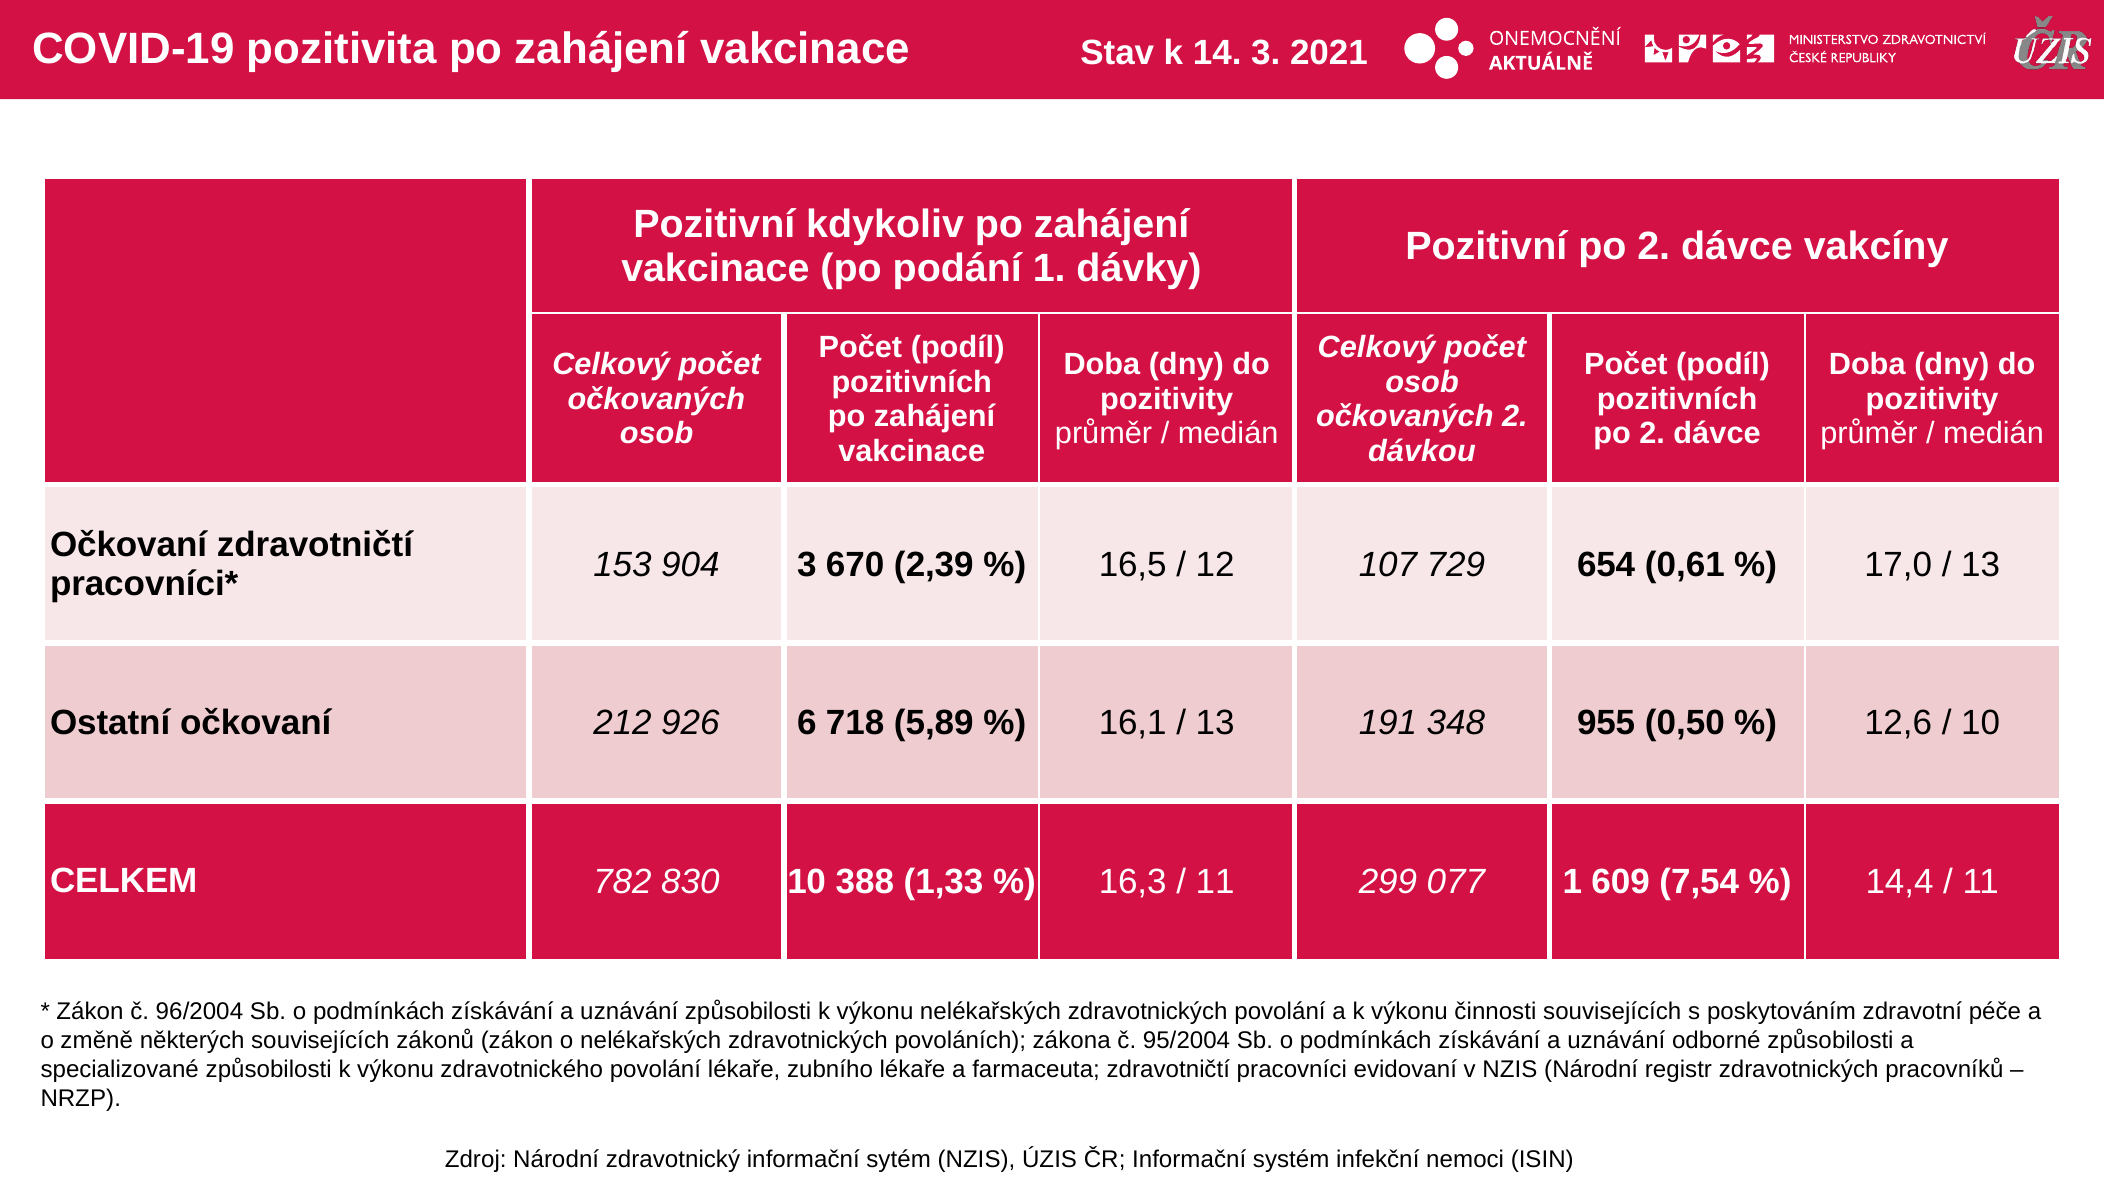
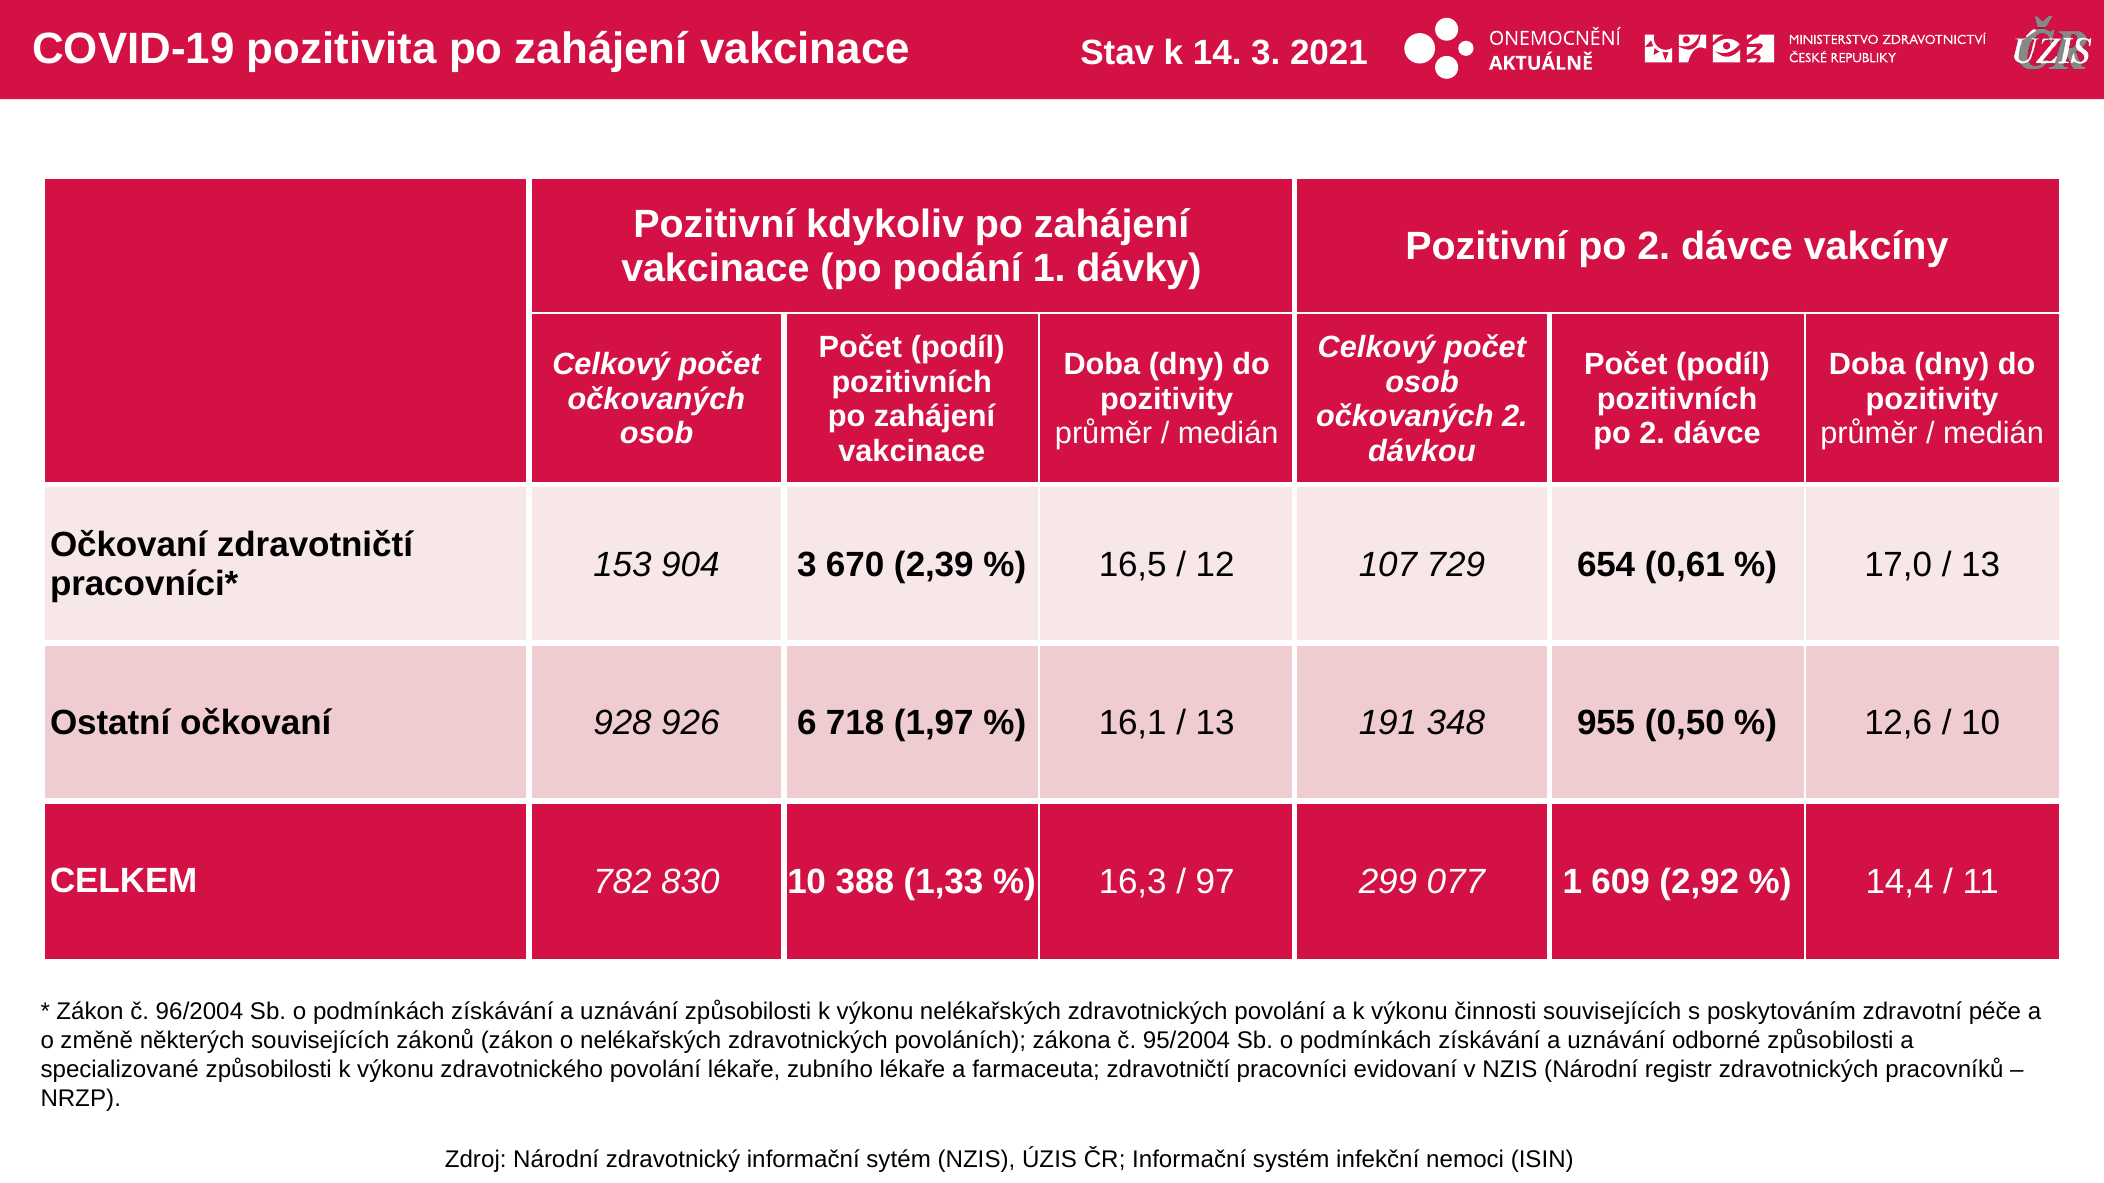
212: 212 -> 928
5,89: 5,89 -> 1,97
11 at (1215, 882): 11 -> 97
7,54: 7,54 -> 2,92
